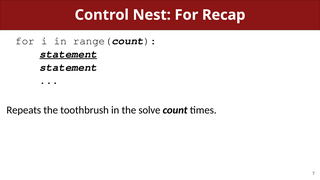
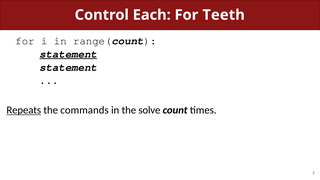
Nest: Nest -> Each
Recap: Recap -> Teeth
Repeats underline: none -> present
toothbrush: toothbrush -> commands
